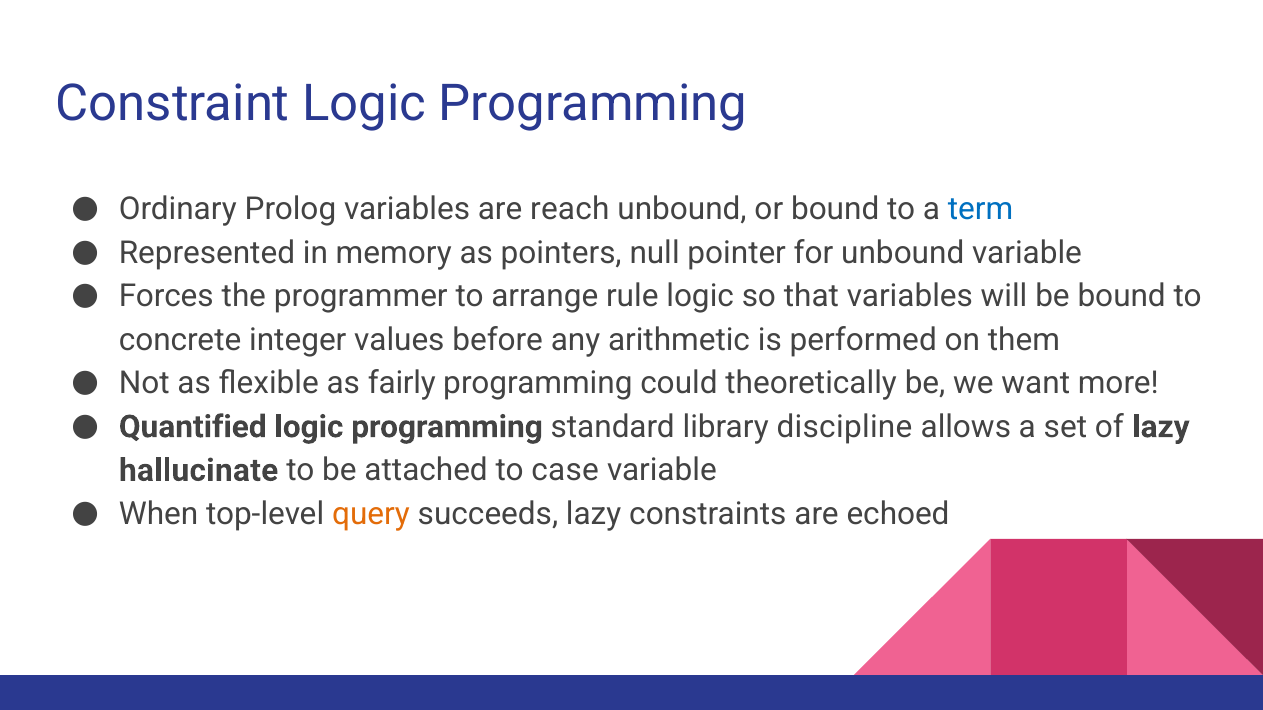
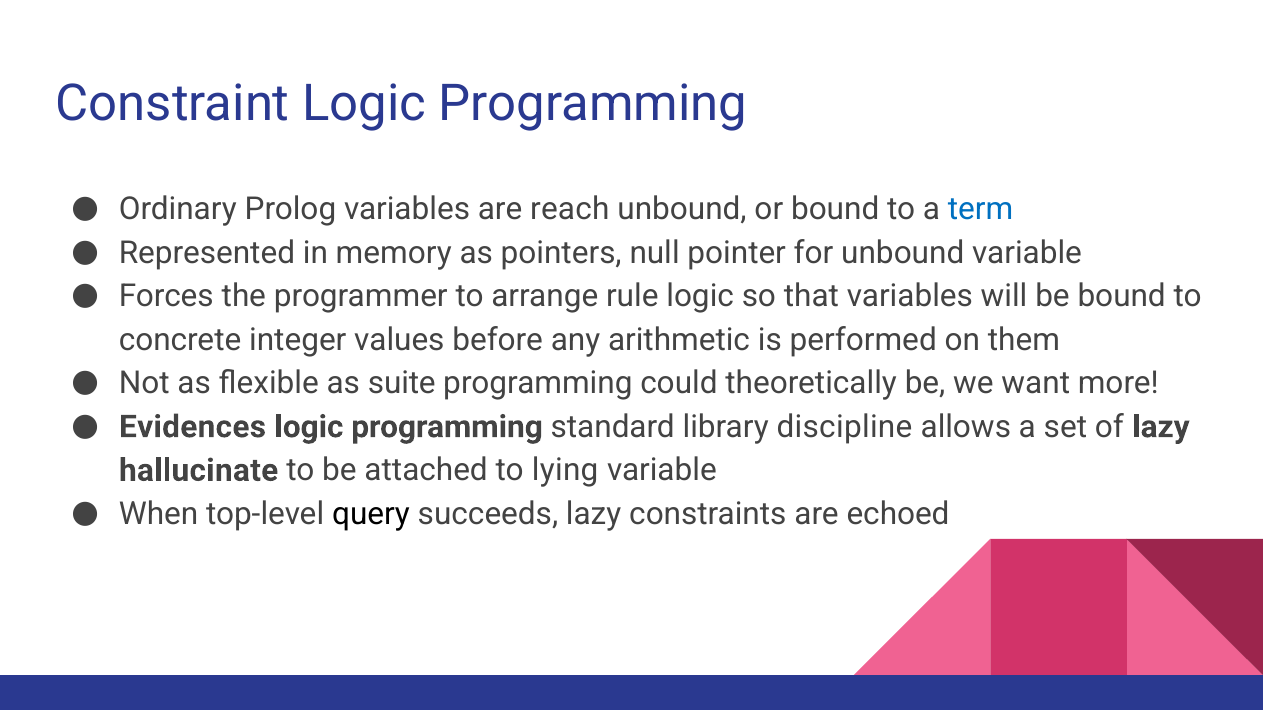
fairly: fairly -> suite
Quantified: Quantified -> Evidences
case: case -> lying
query colour: orange -> black
